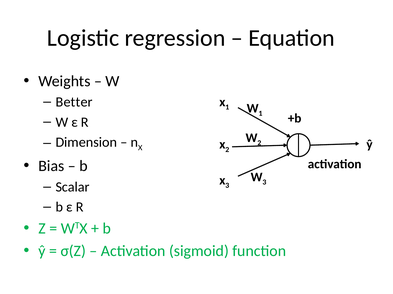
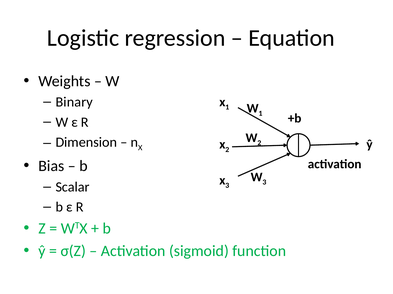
Better: Better -> Binary
